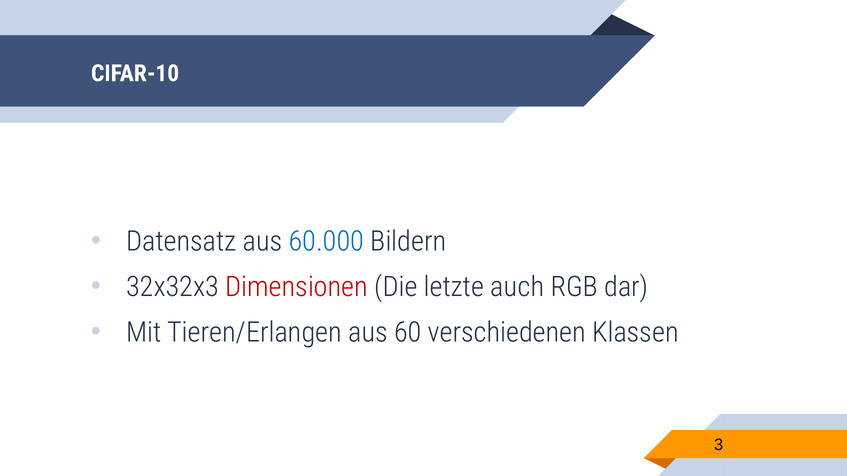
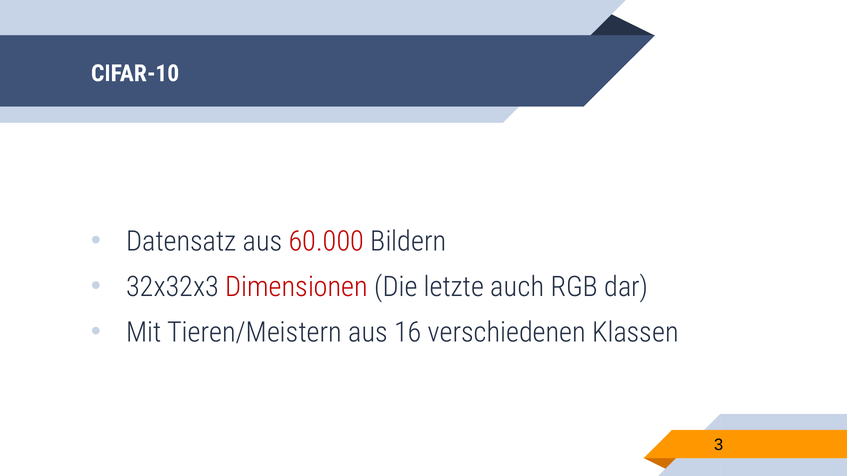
60.000 colour: blue -> red
Tieren/Erlangen: Tieren/Erlangen -> Tieren/Meistern
60: 60 -> 16
